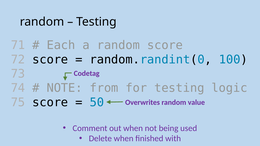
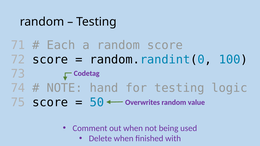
from: from -> hand
